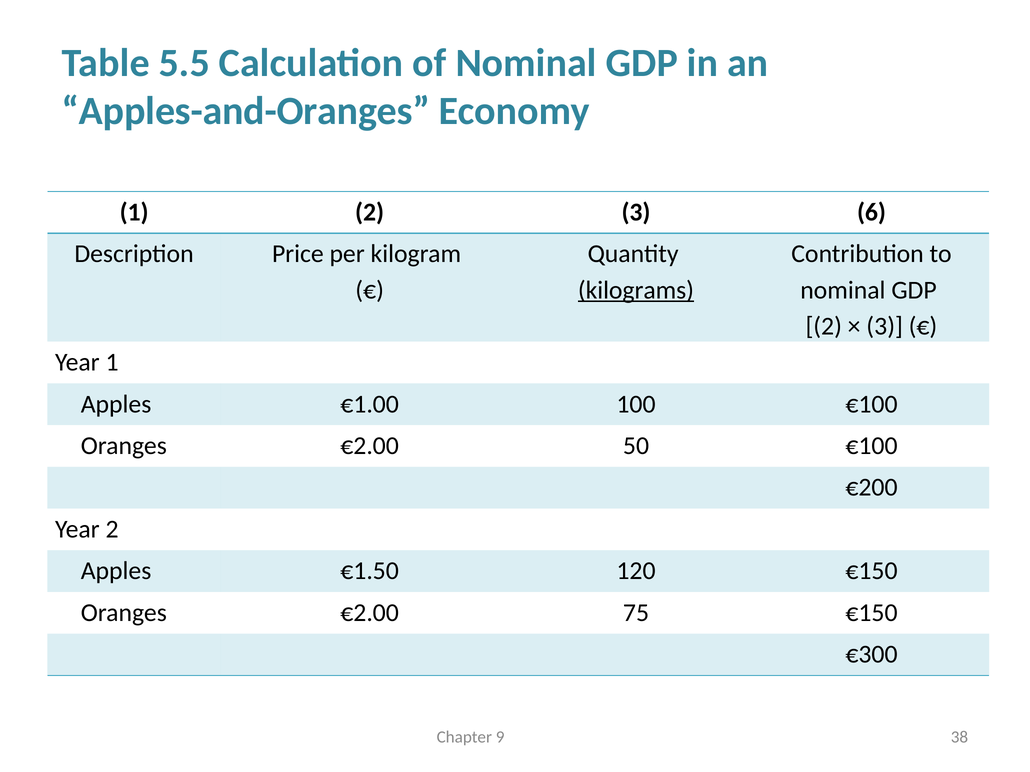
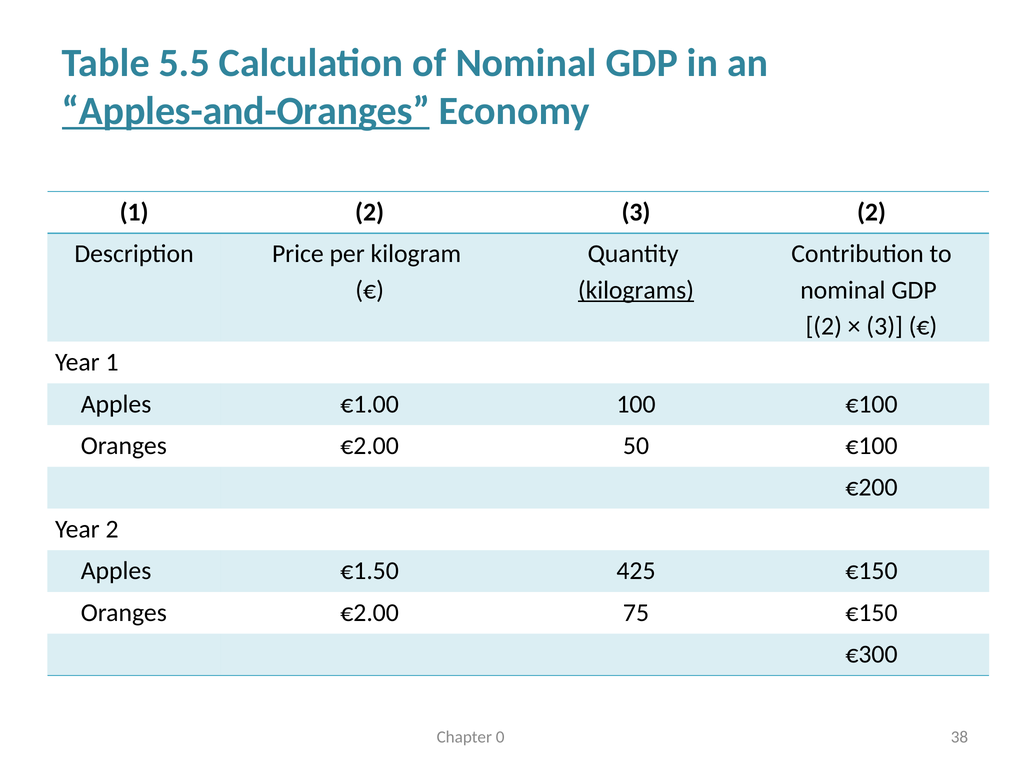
Apples-and-Oranges underline: none -> present
3 6: 6 -> 2
120: 120 -> 425
9: 9 -> 0
